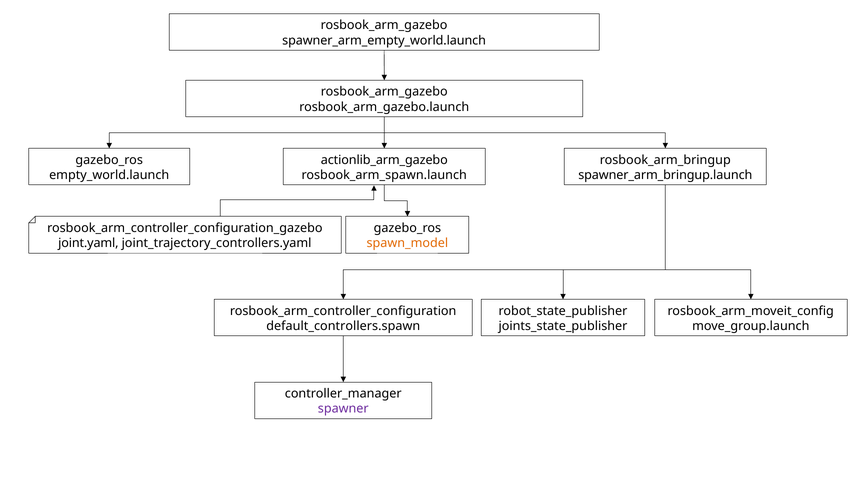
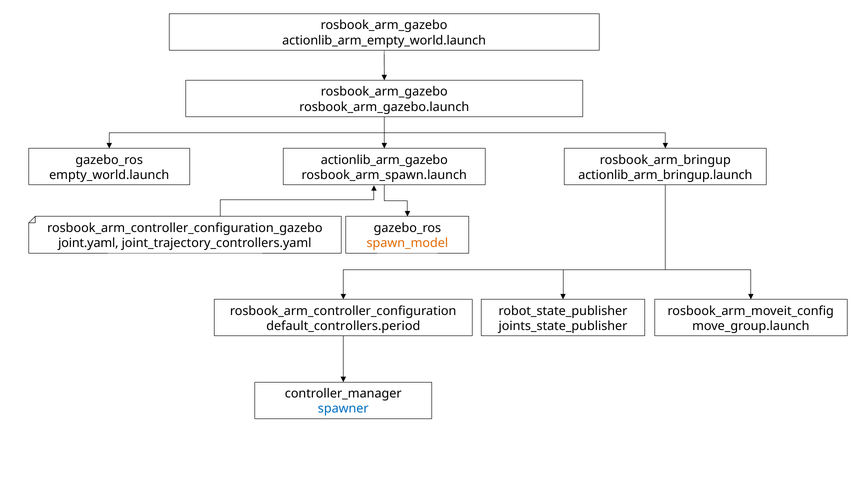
spawner_arm_empty_world.launch: spawner_arm_empty_world.launch -> actionlib_arm_empty_world.launch
spawner_arm_bringup.launch: spawner_arm_bringup.launch -> actionlib_arm_bringup.launch
default_controllers.spawn: default_controllers.spawn -> default_controllers.period
spawner colour: purple -> blue
